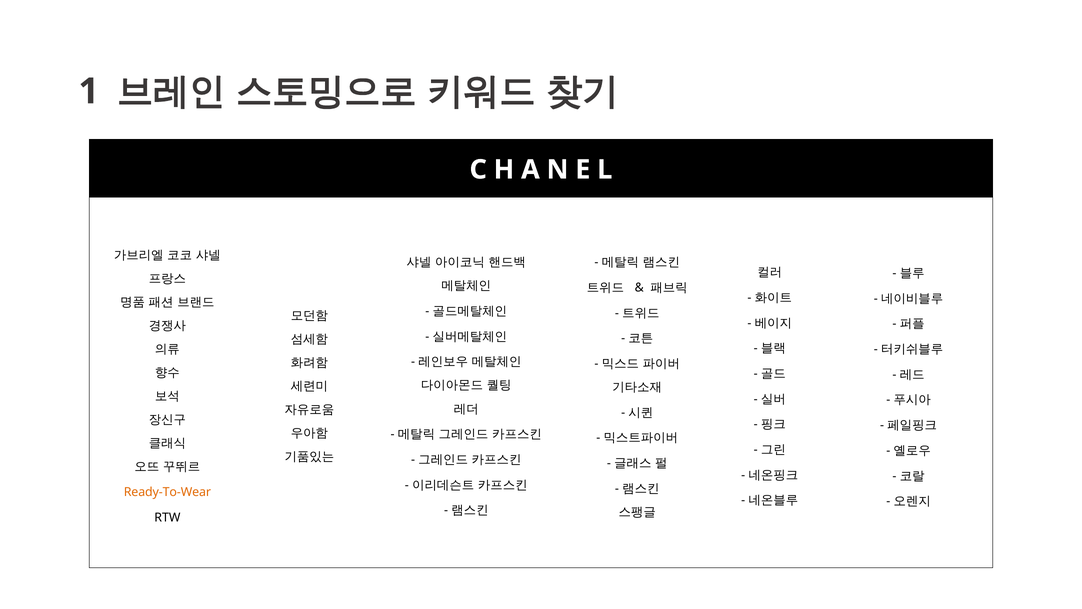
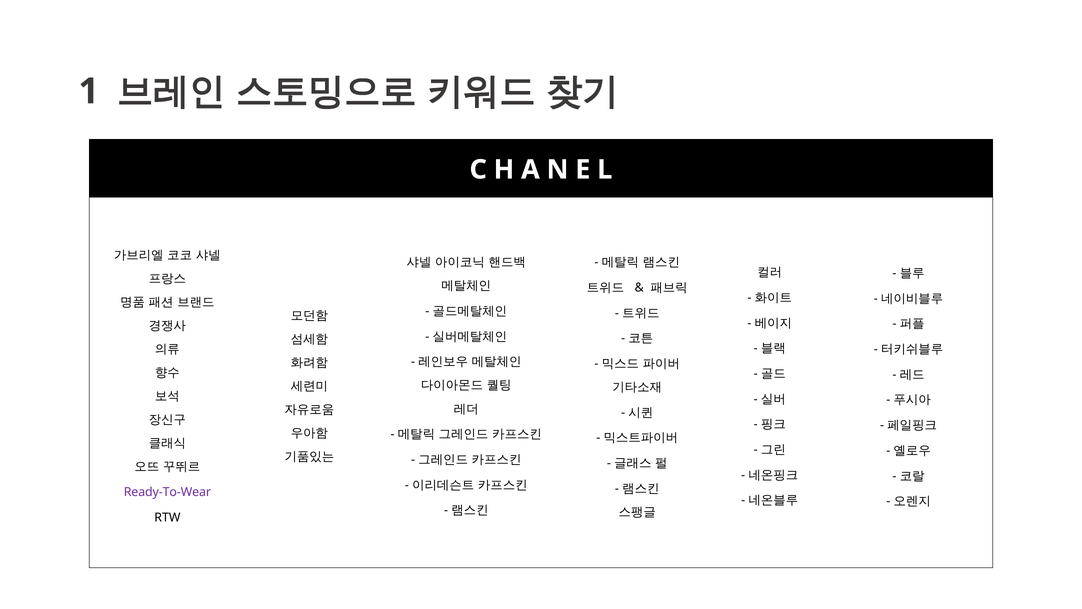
Ready-To-Wear colour: orange -> purple
